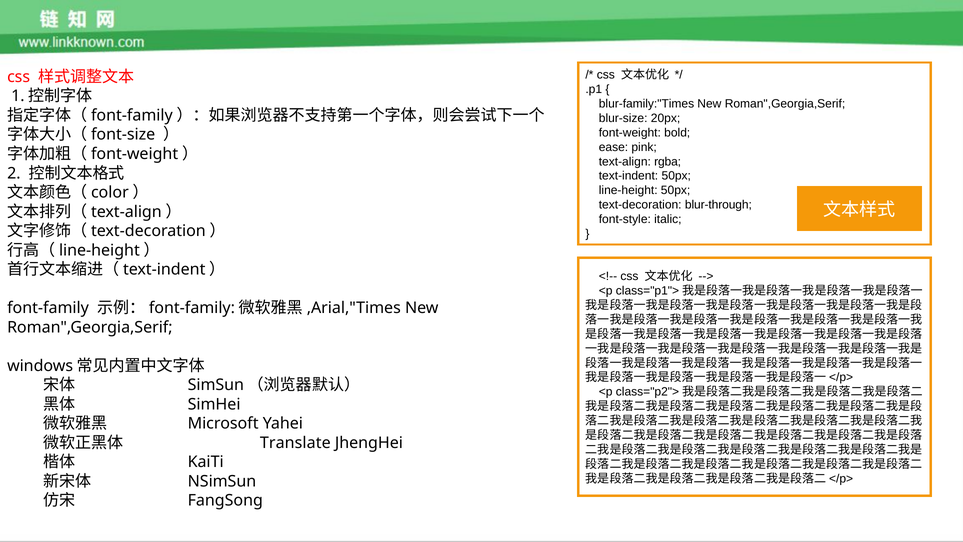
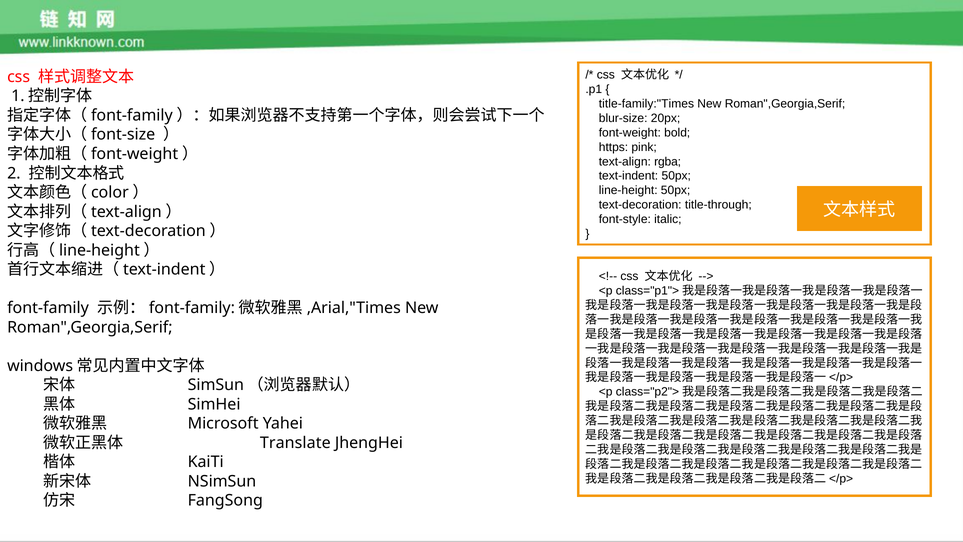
blur-family:"Times: blur-family:"Times -> title-family:"Times
ease: ease -> https
blur-through: blur-through -> title-through
